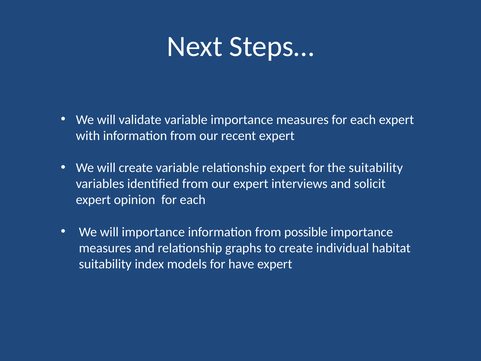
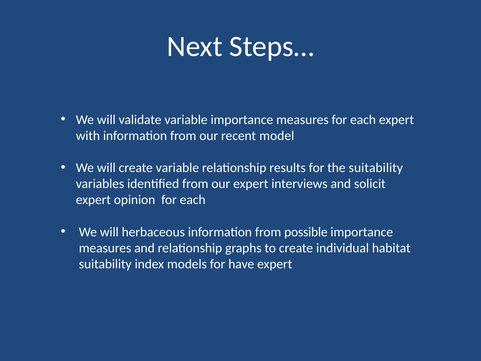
recent expert: expert -> model
relationship expert: expert -> results
will importance: importance -> herbaceous
